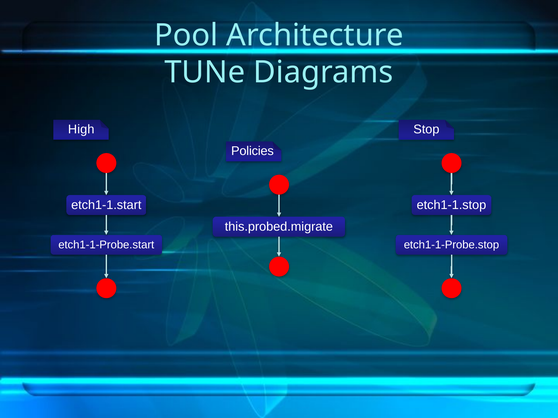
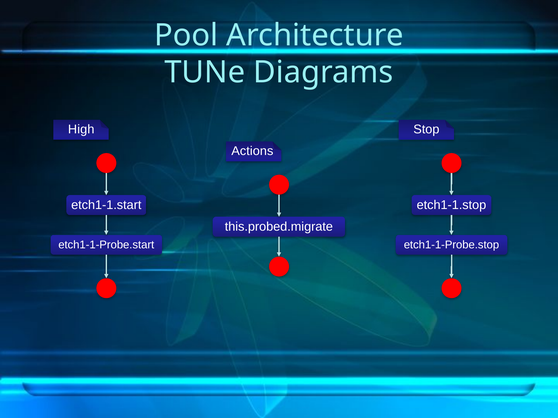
Policies: Policies -> Actions
